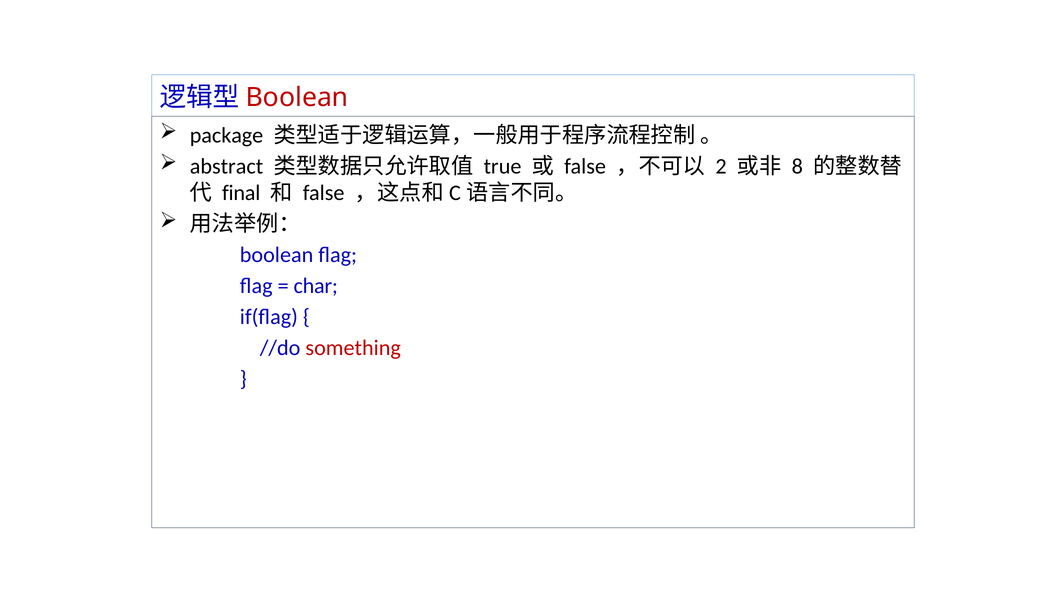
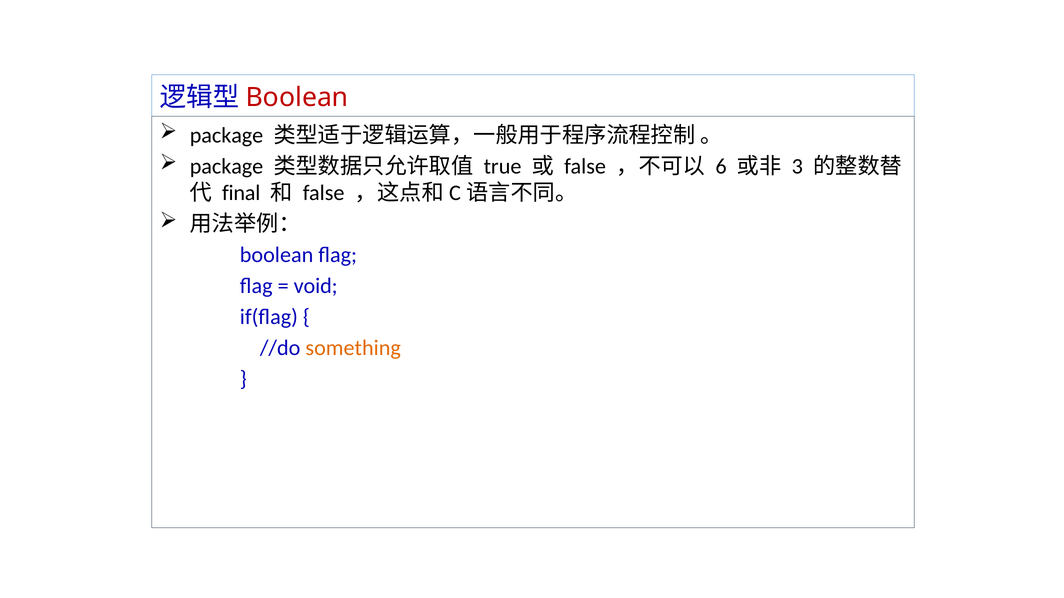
abstract at (226, 166): abstract -> package
2: 2 -> 6
8: 8 -> 3
char: char -> void
something colour: red -> orange
